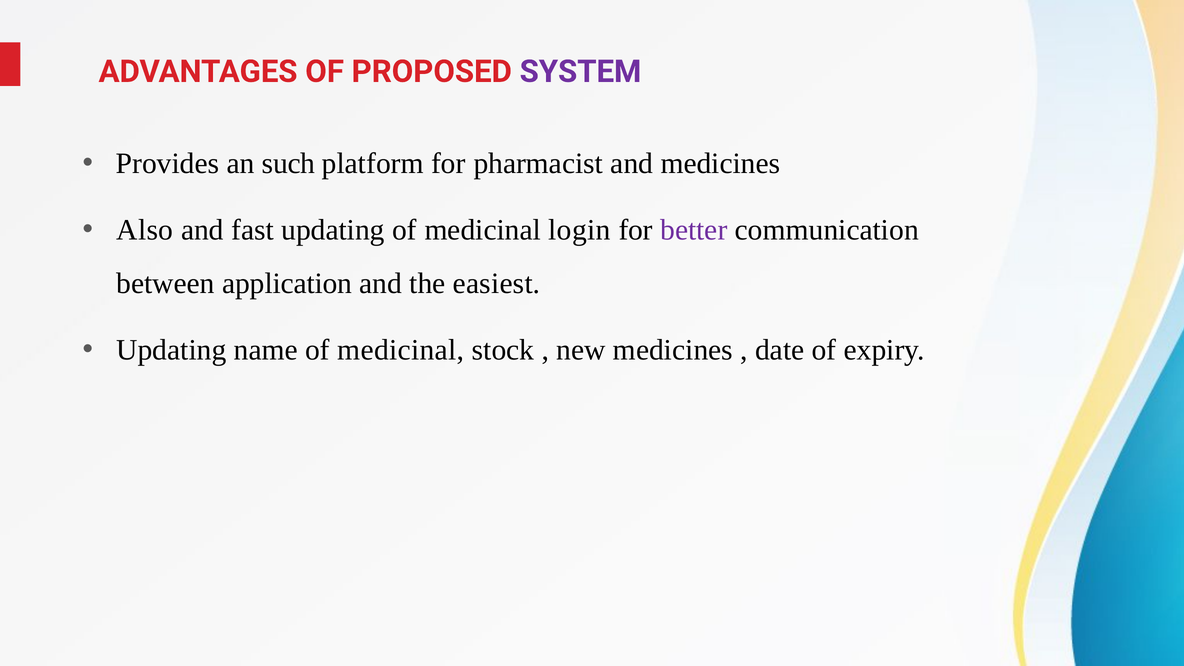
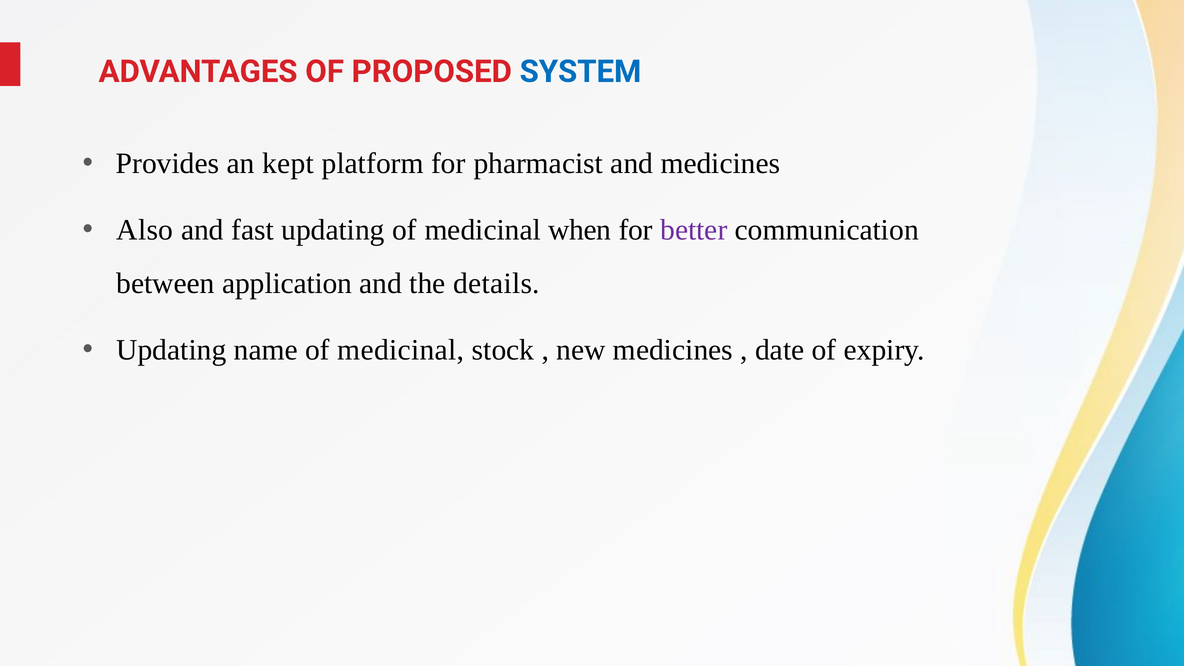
SYSTEM colour: purple -> blue
such: such -> kept
login: login -> when
easiest: easiest -> details
